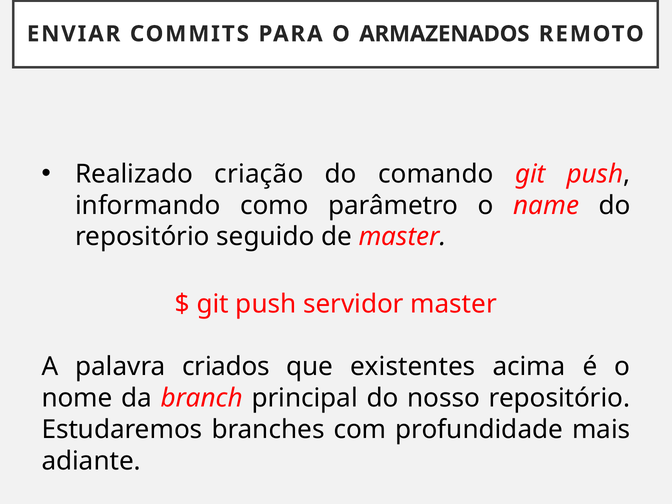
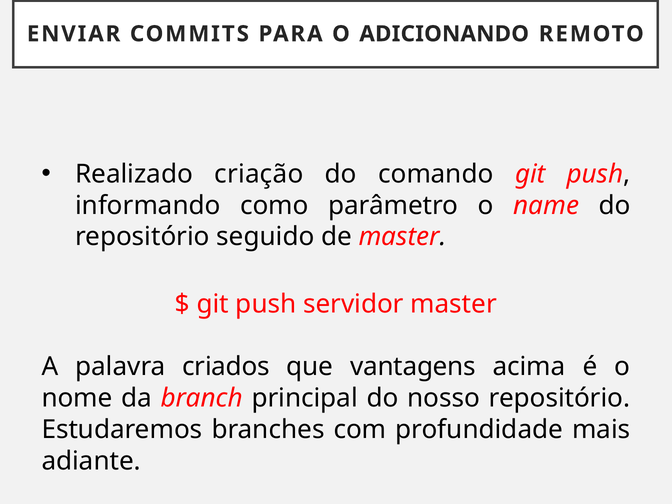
ARMAZENADOS: ARMAZENADOS -> ADICIONANDO
existentes: existentes -> vantagens
